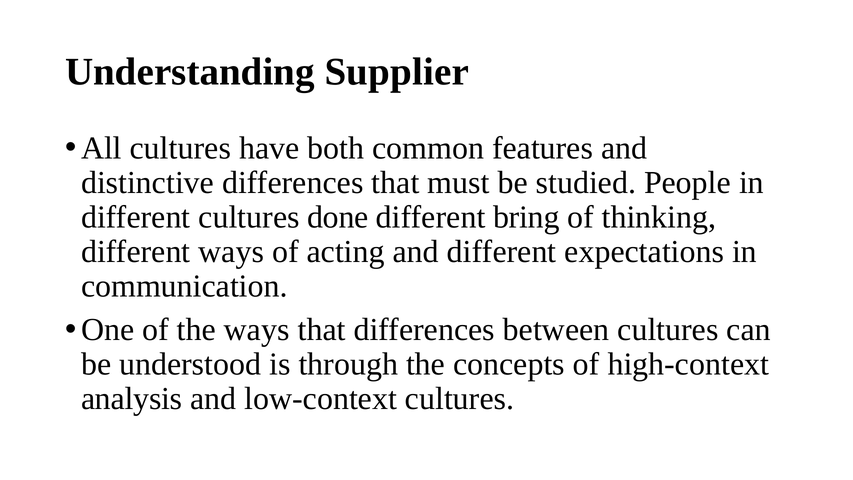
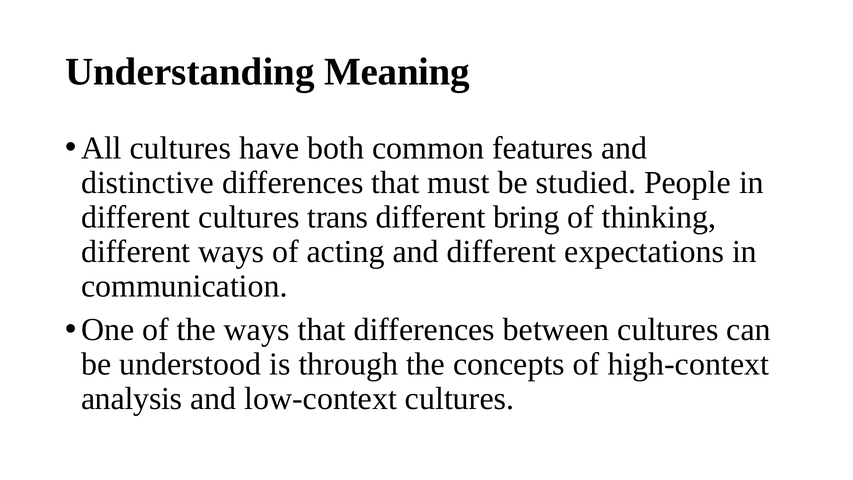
Supplier: Supplier -> Meaning
done: done -> trans
